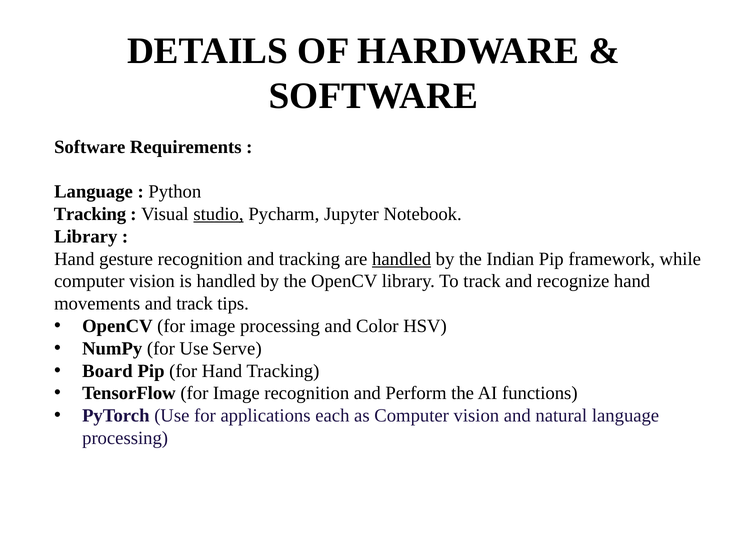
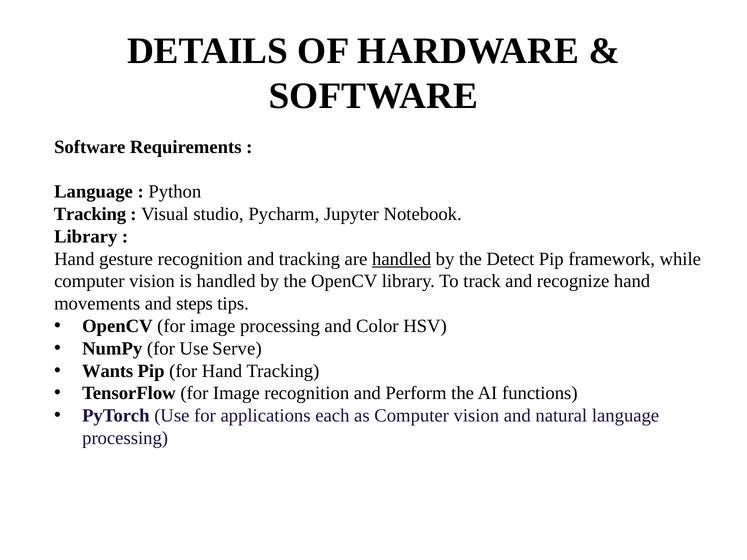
studio underline: present -> none
Indian: Indian -> Detect
and track: track -> steps
Board: Board -> Wants
